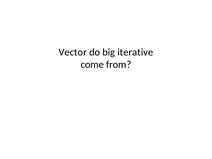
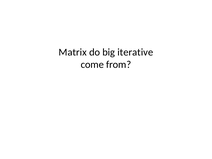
Vector: Vector -> Matrix
